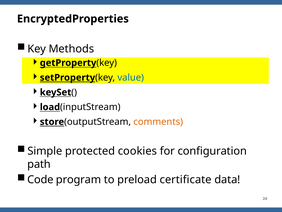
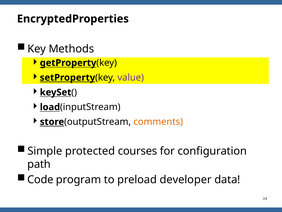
value colour: blue -> purple
cookies: cookies -> courses
certificate: certificate -> developer
